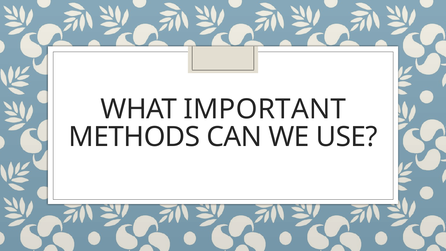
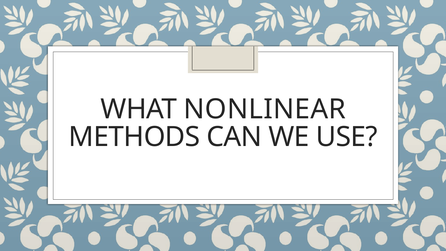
IMPORTANT: IMPORTANT -> NONLINEAR
